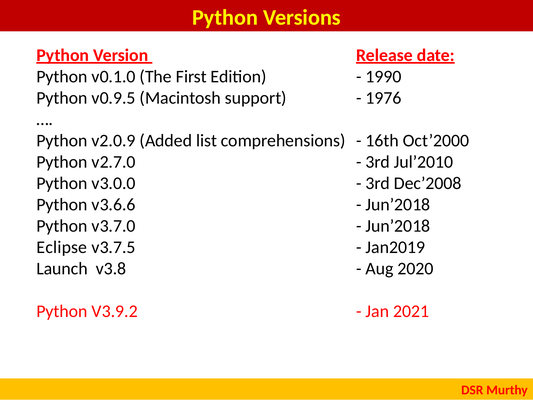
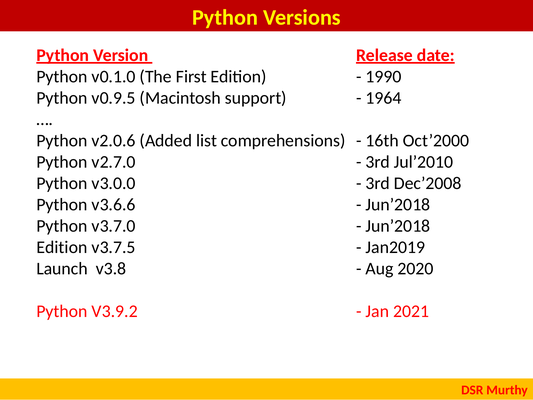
1976: 1976 -> 1964
v2.0.9: v2.0.9 -> v2.0.6
Eclipse at (62, 247): Eclipse -> Edition
